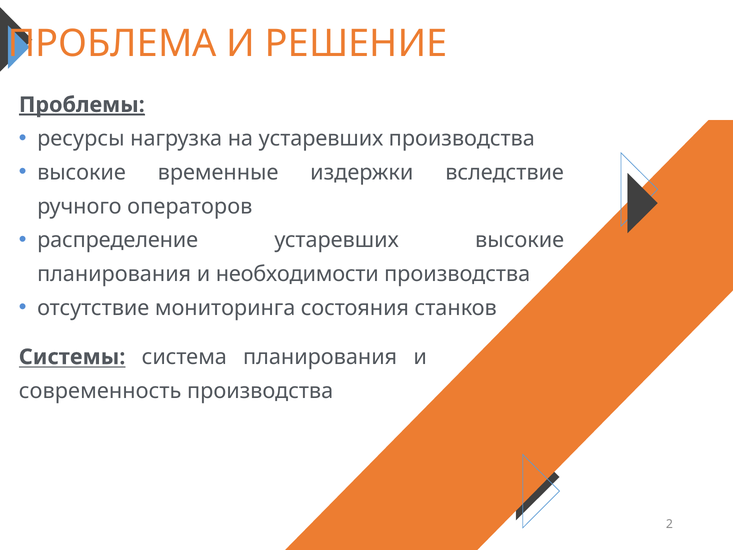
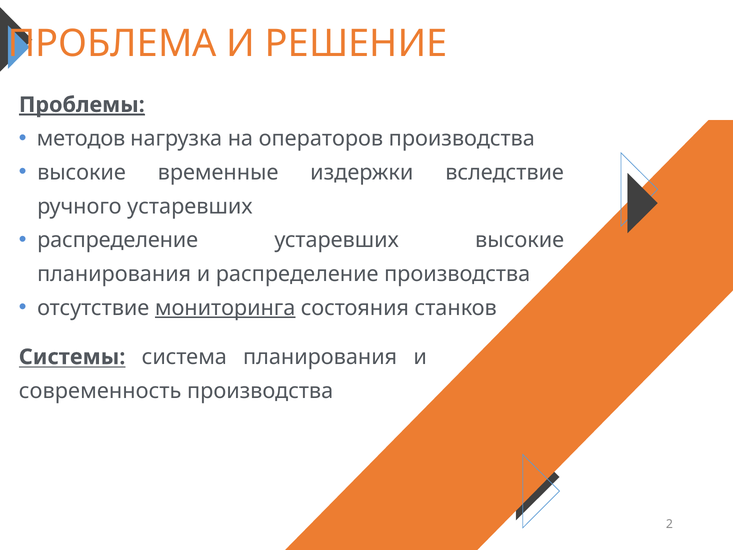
ресурсы: ресурсы -> методов
на устаревших: устаревших -> операторов
ручного операторов: операторов -> устаревших
и необходимости: необходимости -> распределение
мониторинга underline: none -> present
